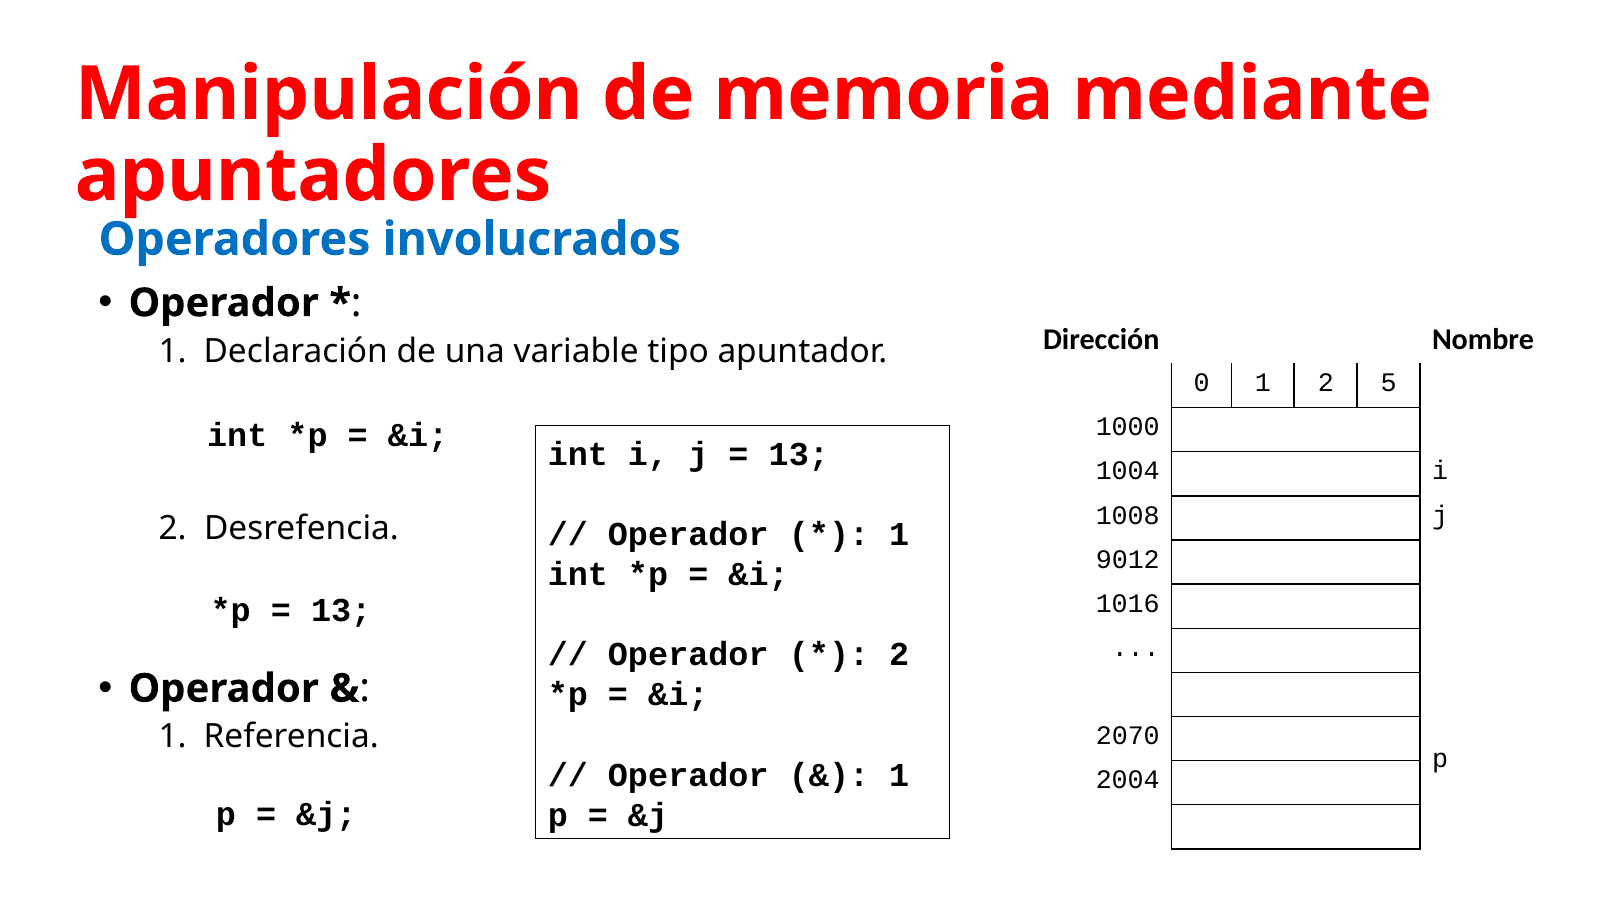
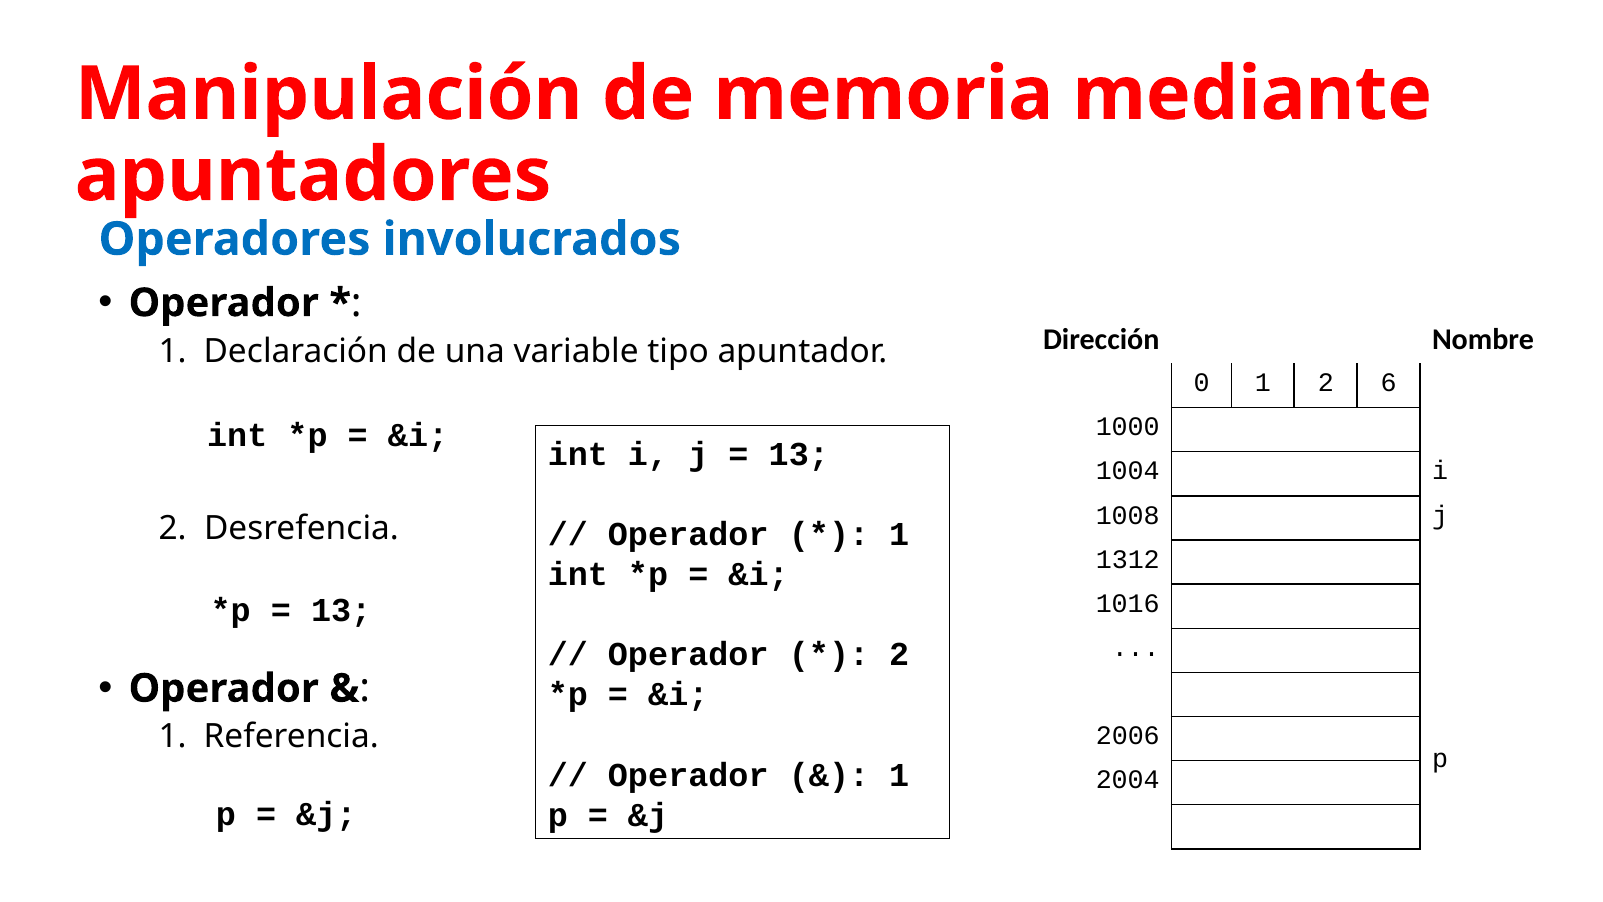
5: 5 -> 6
9012: 9012 -> 1312
2070: 2070 -> 2006
